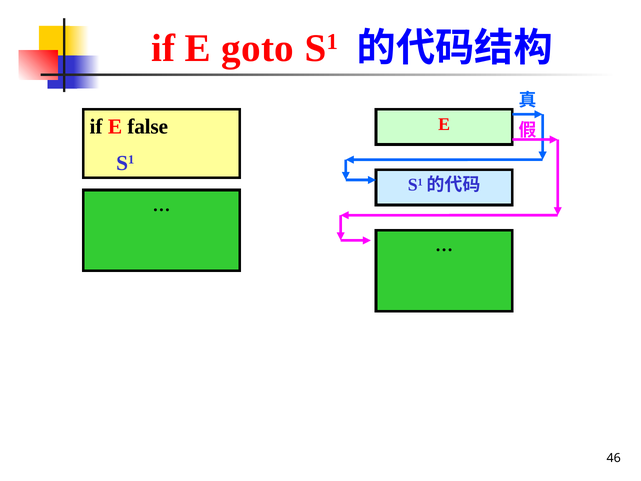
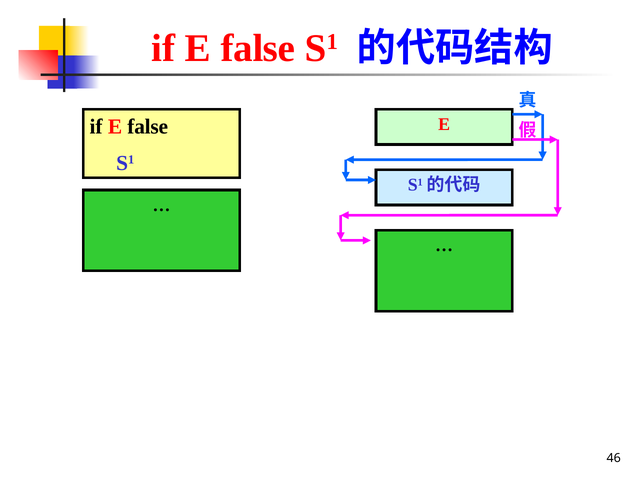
goto at (258, 48): goto -> false
